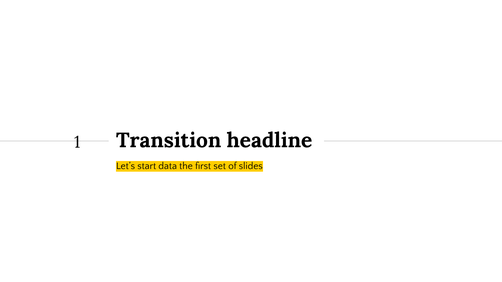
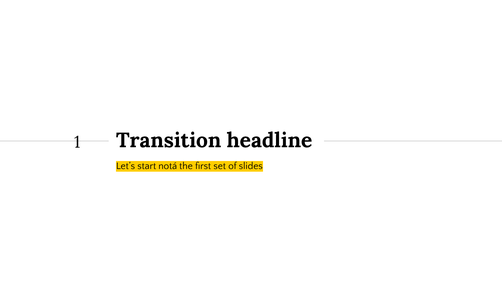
data: data -> notá
